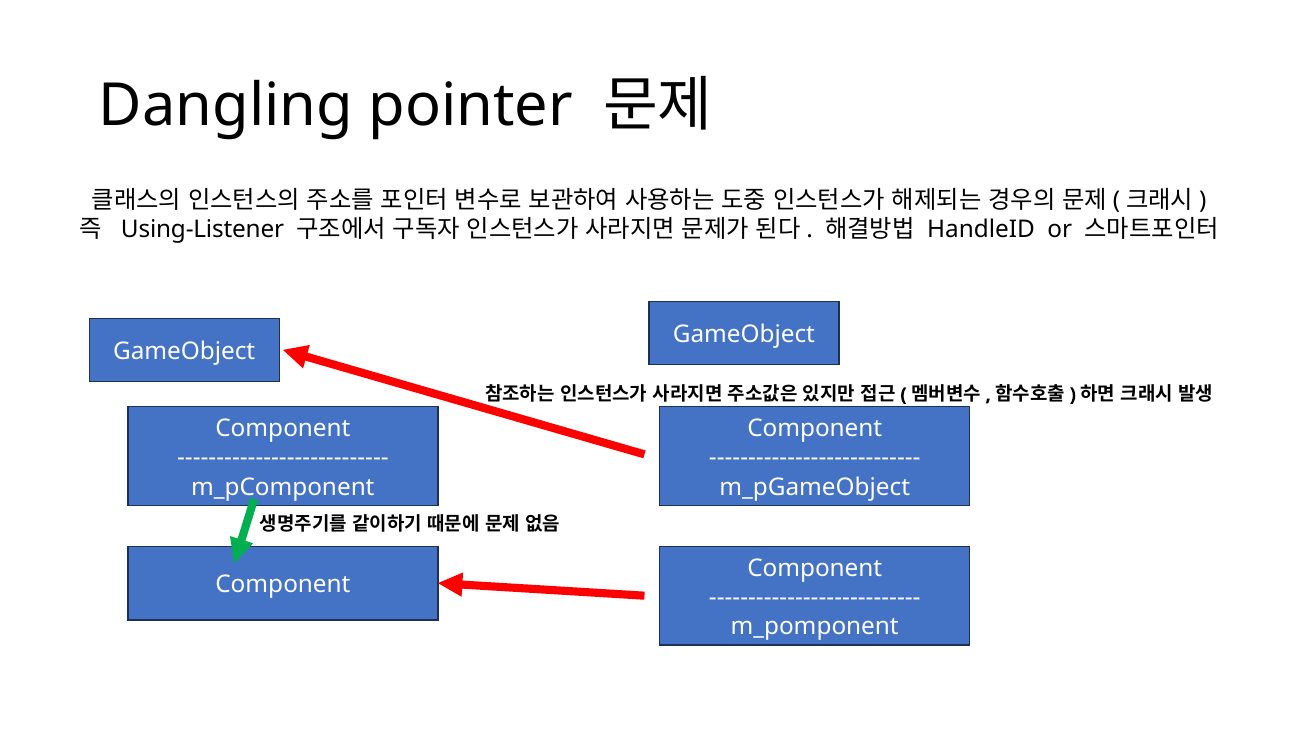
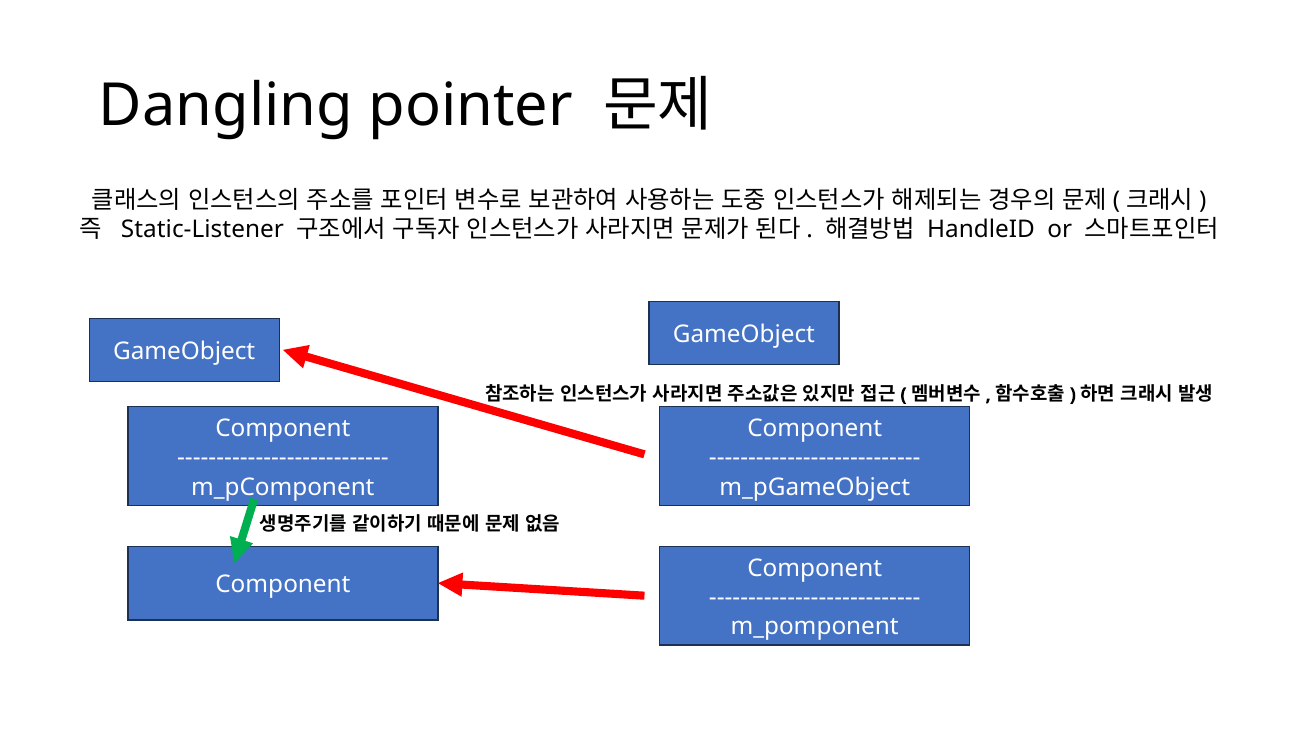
Using-Listener: Using-Listener -> Static-Listener
